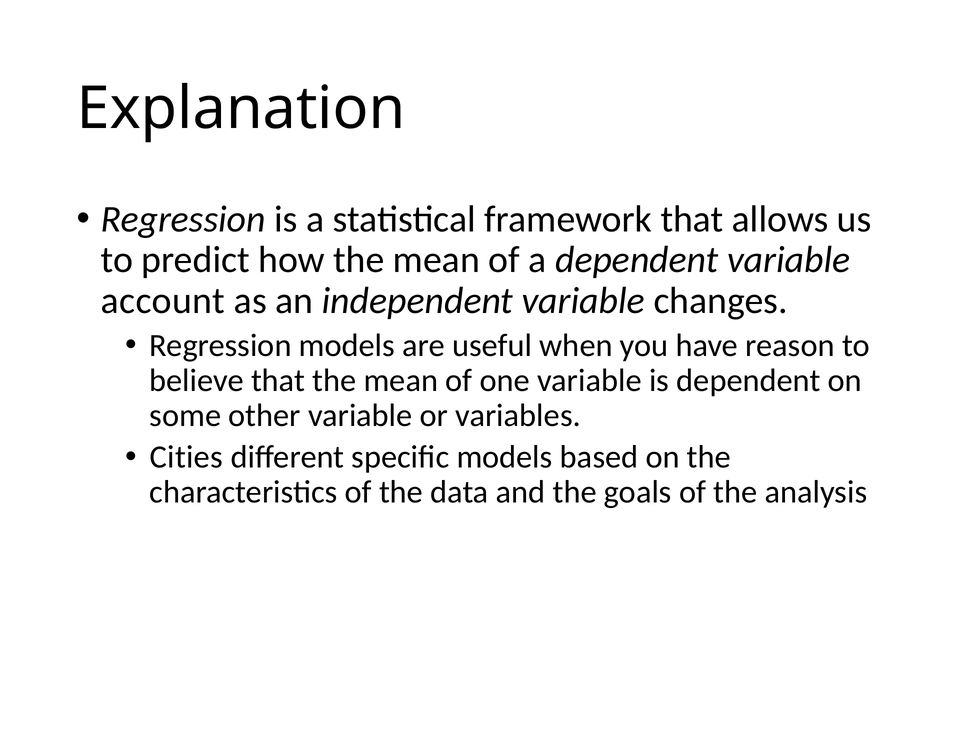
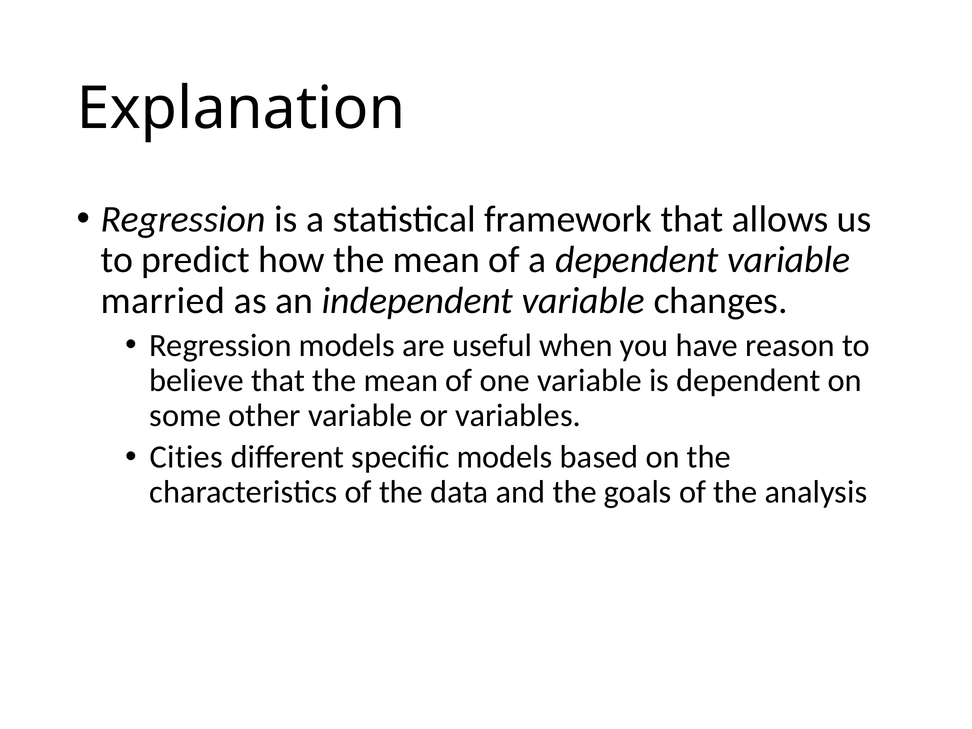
account: account -> married
